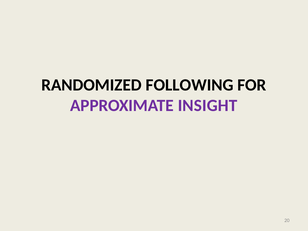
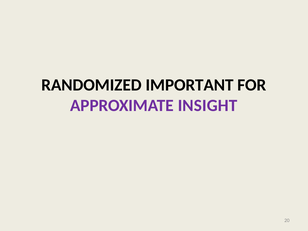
FOLLOWING: FOLLOWING -> IMPORTANT
